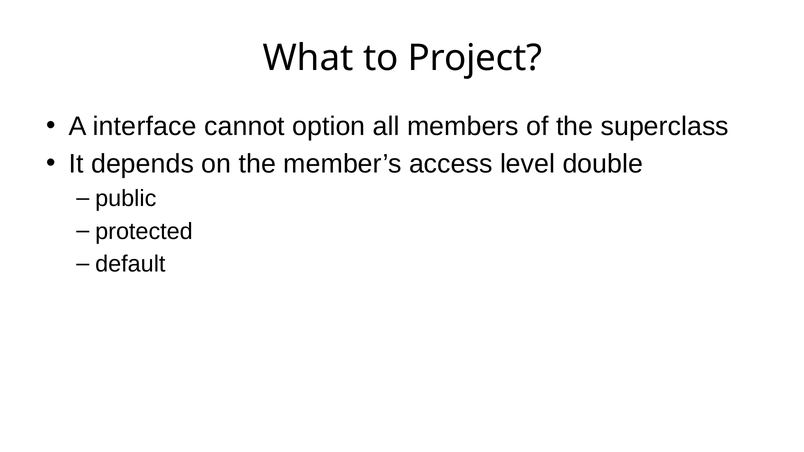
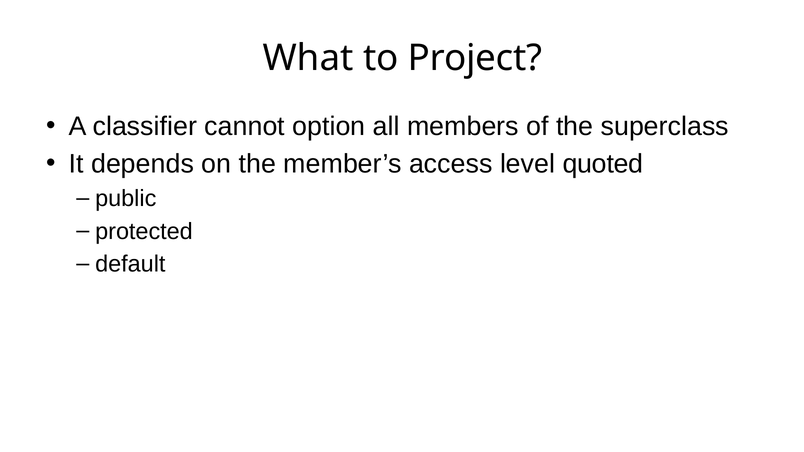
interface: interface -> classifier
double: double -> quoted
